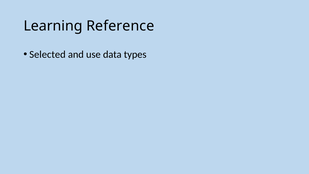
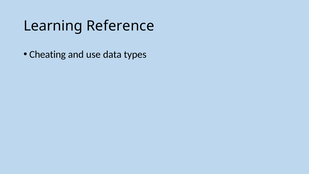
Selected: Selected -> Cheating
